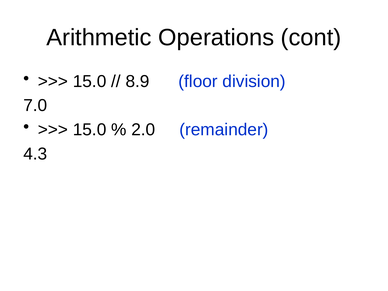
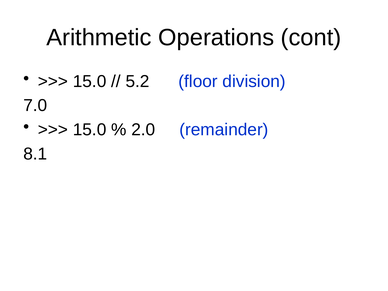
8.9: 8.9 -> 5.2
4.3: 4.3 -> 8.1
